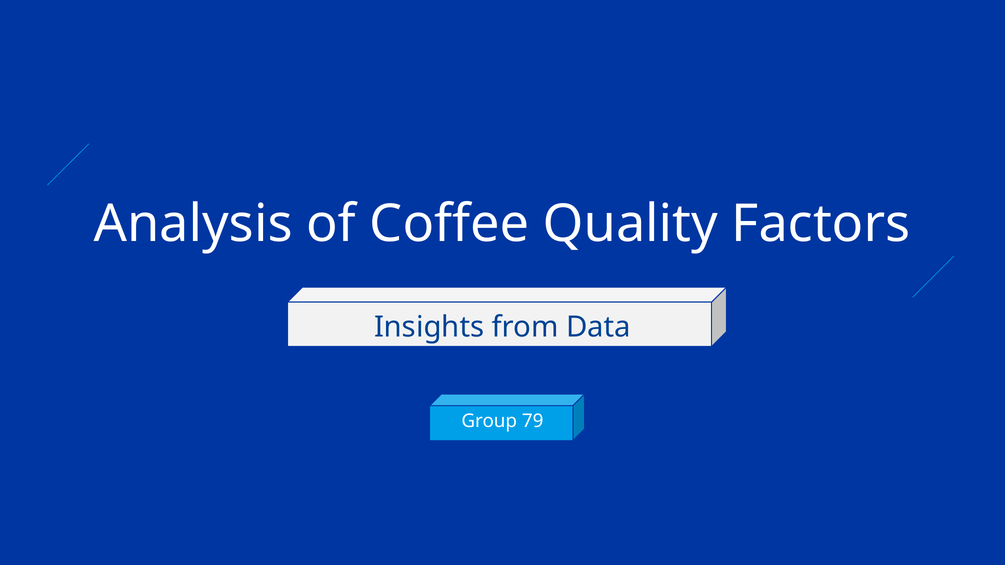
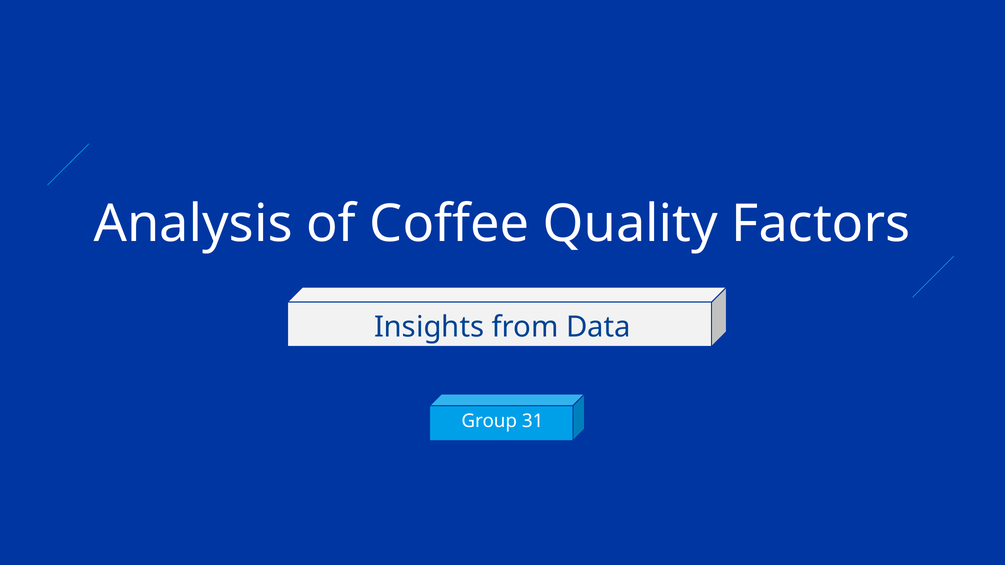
79: 79 -> 31
